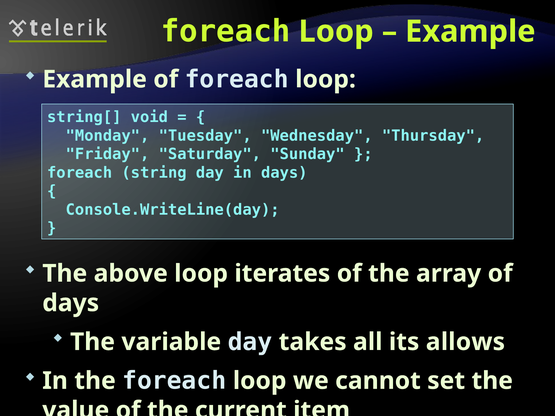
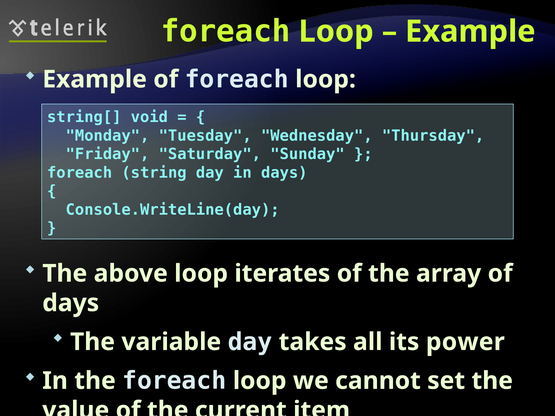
allows: allows -> power
